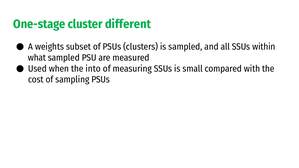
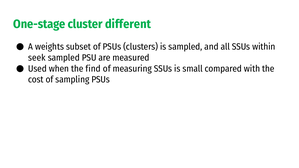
what: what -> seek
into: into -> find
